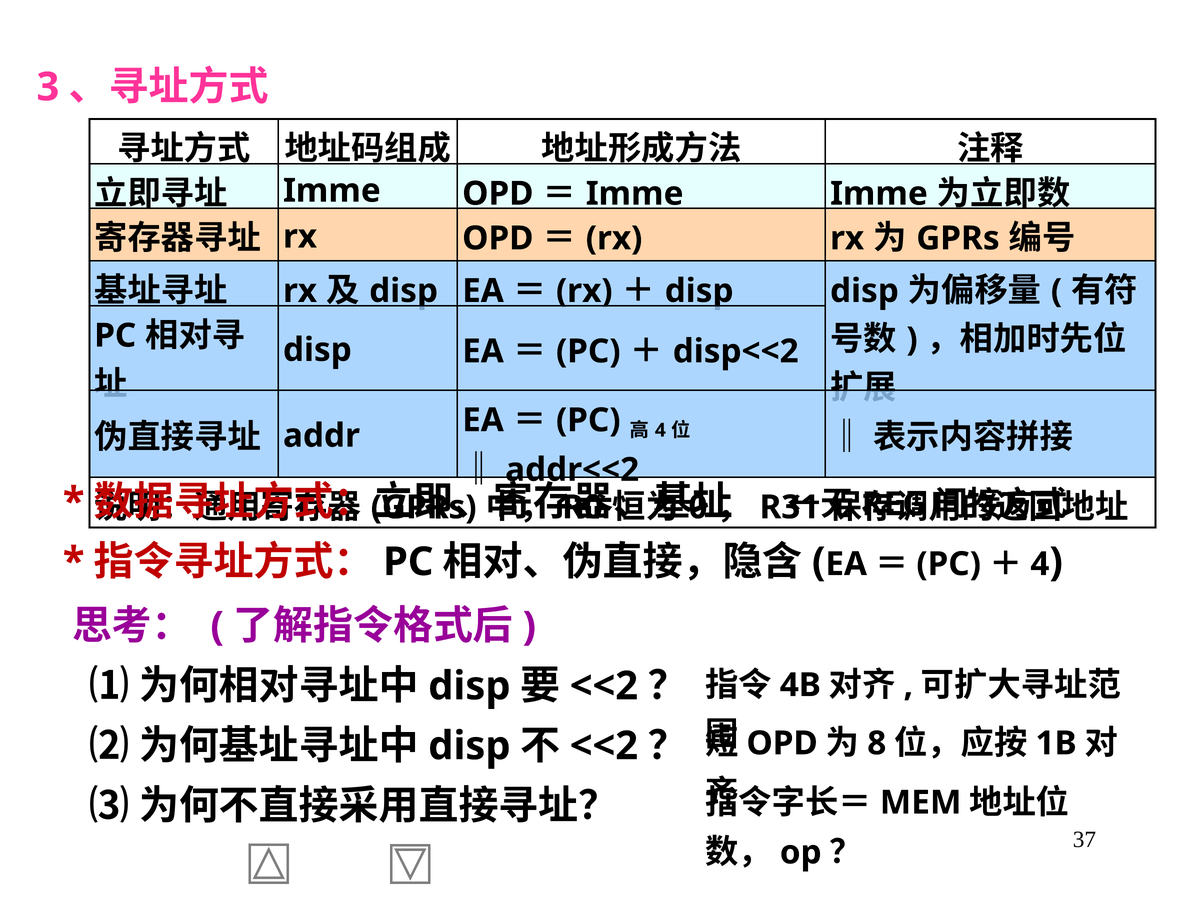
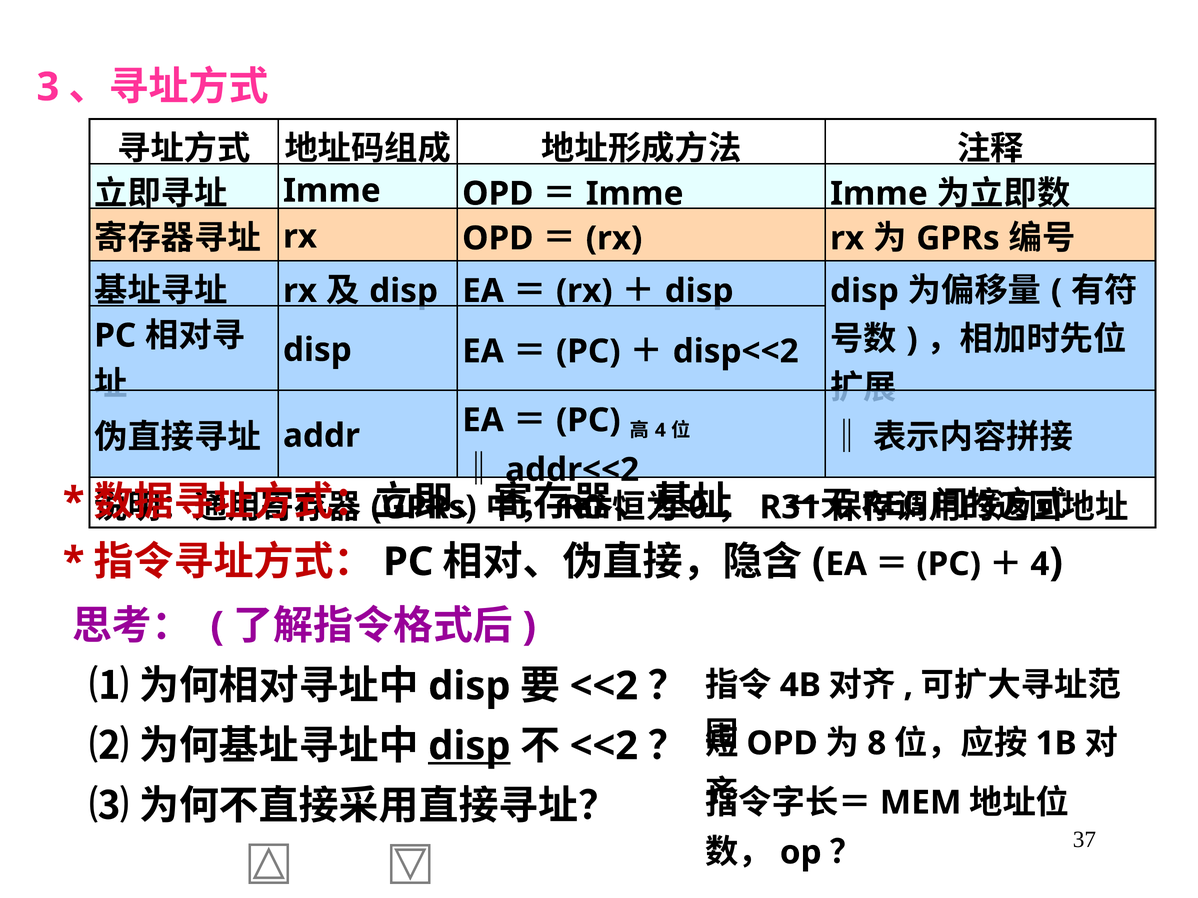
disp at (469, 746) underline: none -> present
